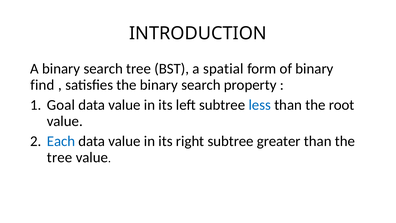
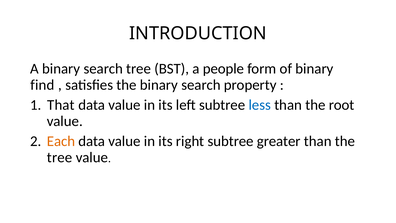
spatial: spatial -> people
Goal: Goal -> That
Each colour: blue -> orange
